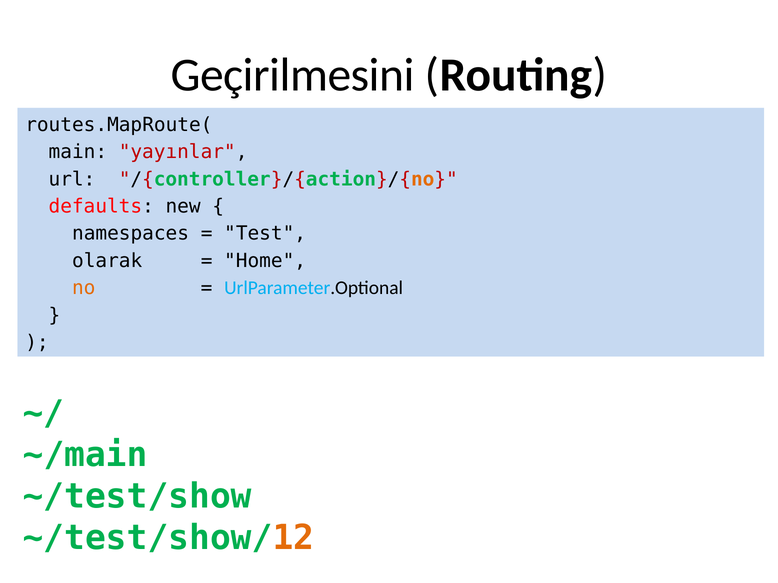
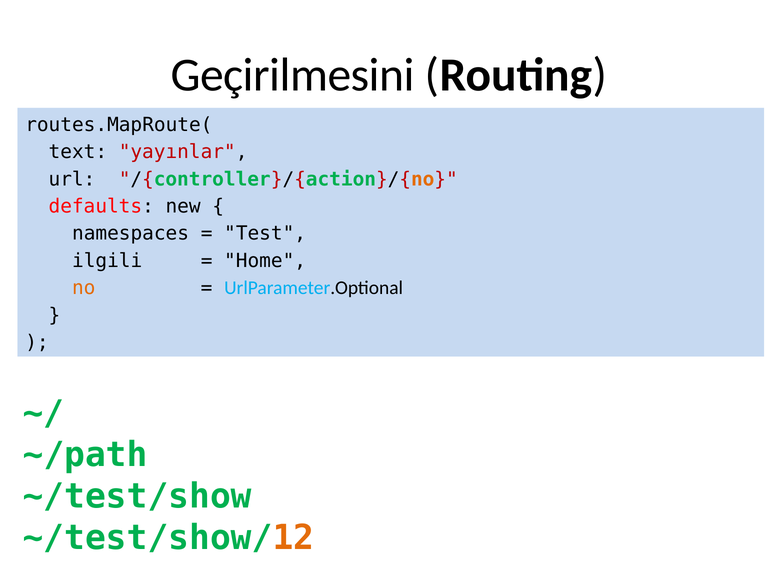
main: main -> text
olarak: olarak -> ilgili
~/main: ~/main -> ~/path
